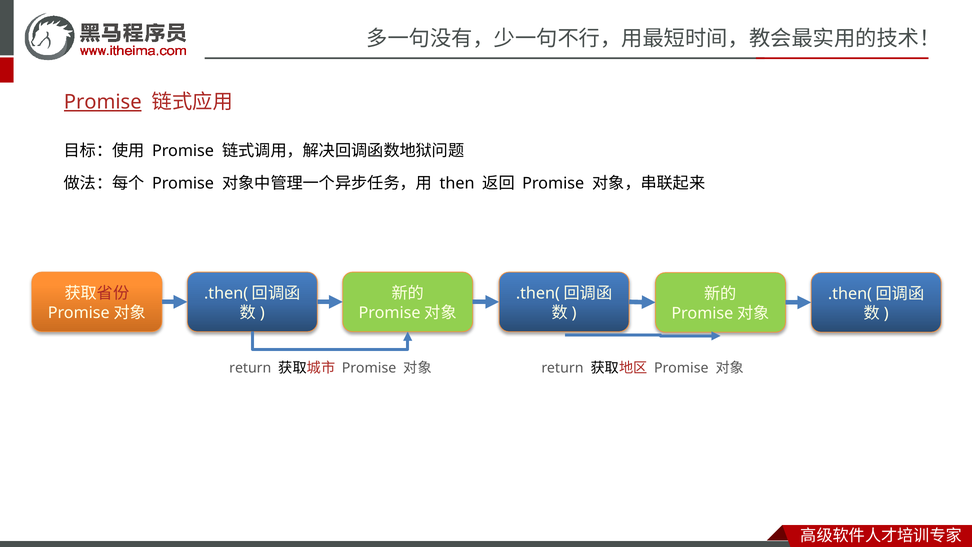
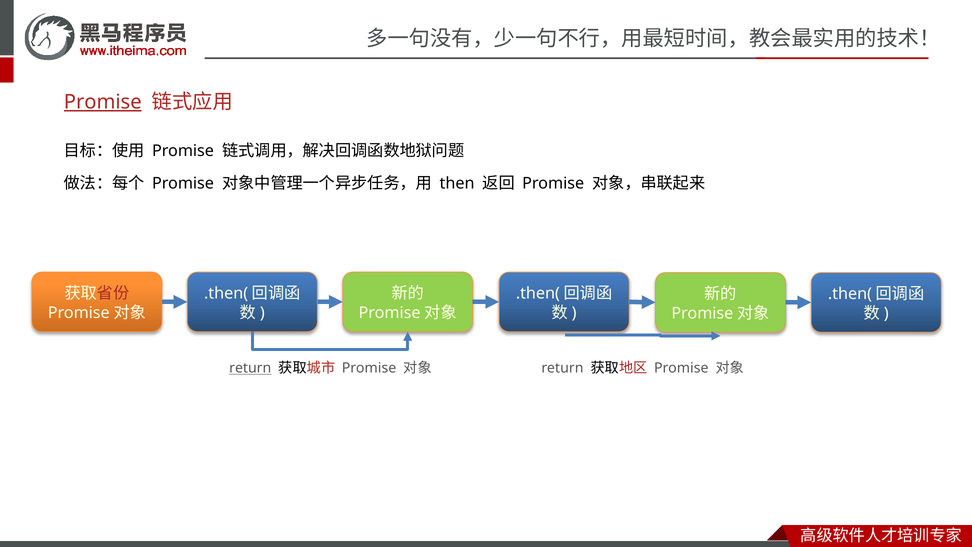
return at (250, 368) underline: none -> present
